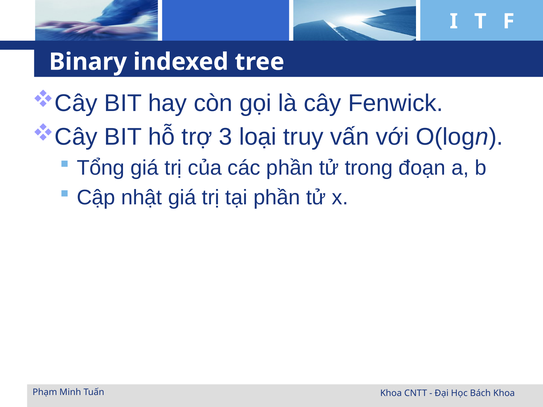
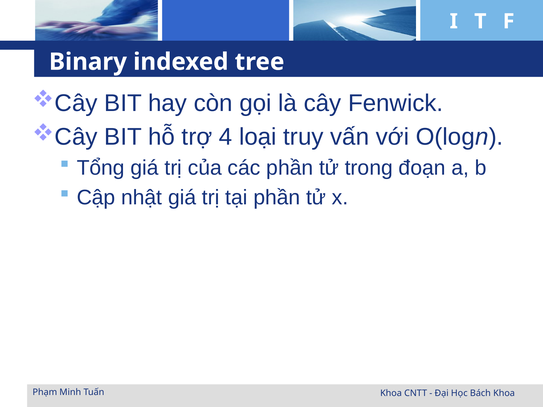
3: 3 -> 4
